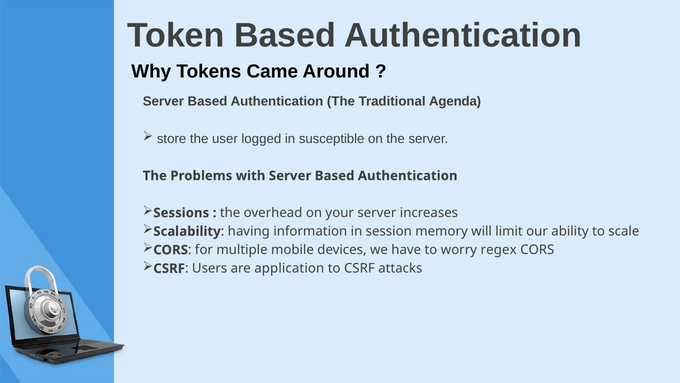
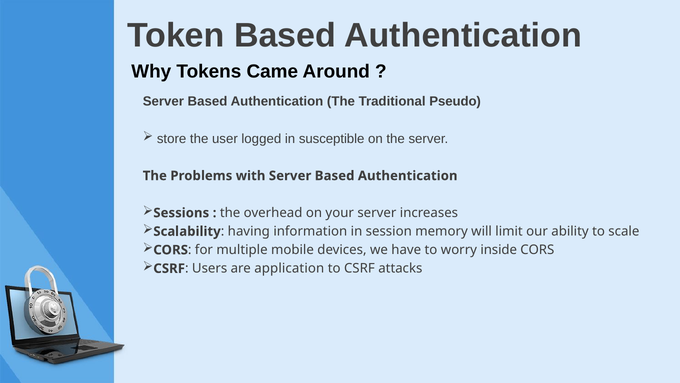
Agenda: Agenda -> Pseudo
regex: regex -> inside
